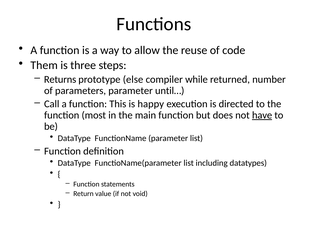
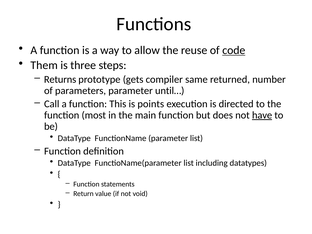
code underline: none -> present
else: else -> gets
while: while -> same
happy: happy -> points
